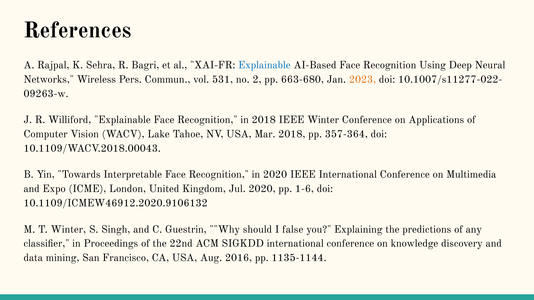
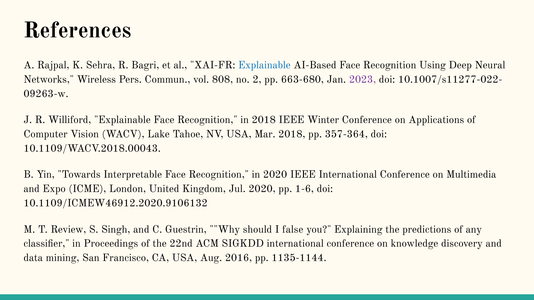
531: 531 -> 808
2023 colour: orange -> purple
T Winter: Winter -> Review
